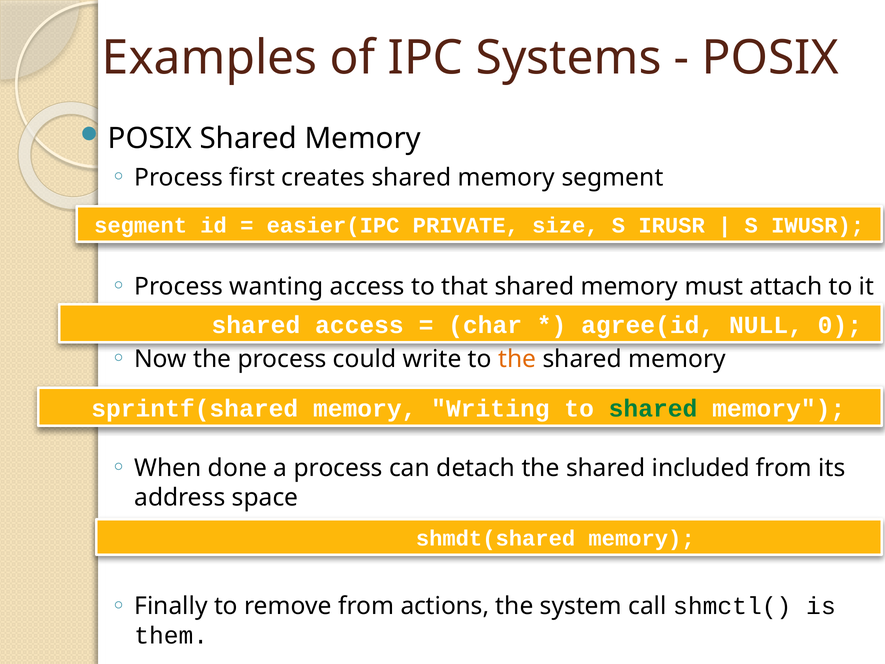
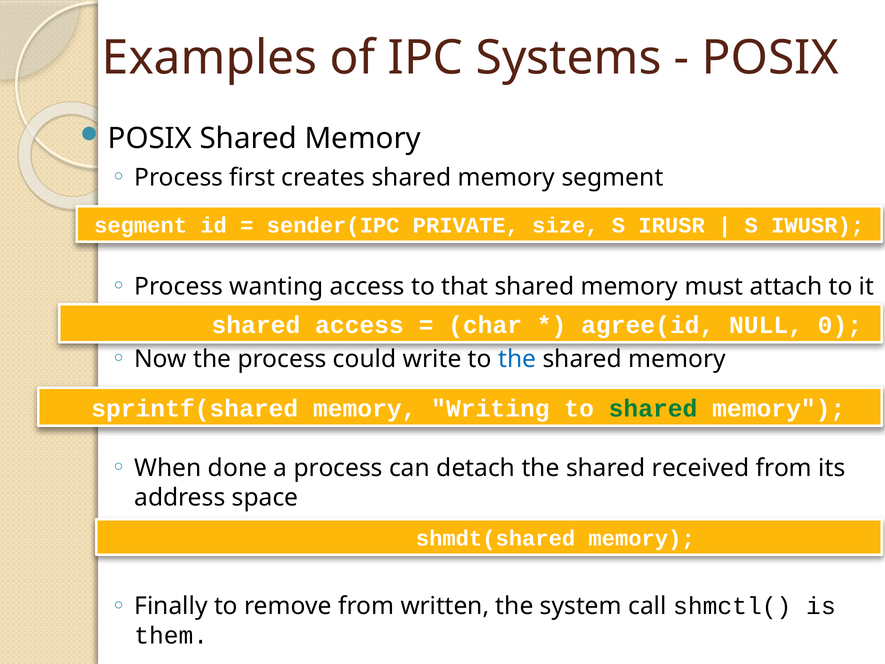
easier(IPC: easier(IPC -> sender(IPC
the at (517, 359) colour: orange -> blue
included: included -> received
actions: actions -> written
